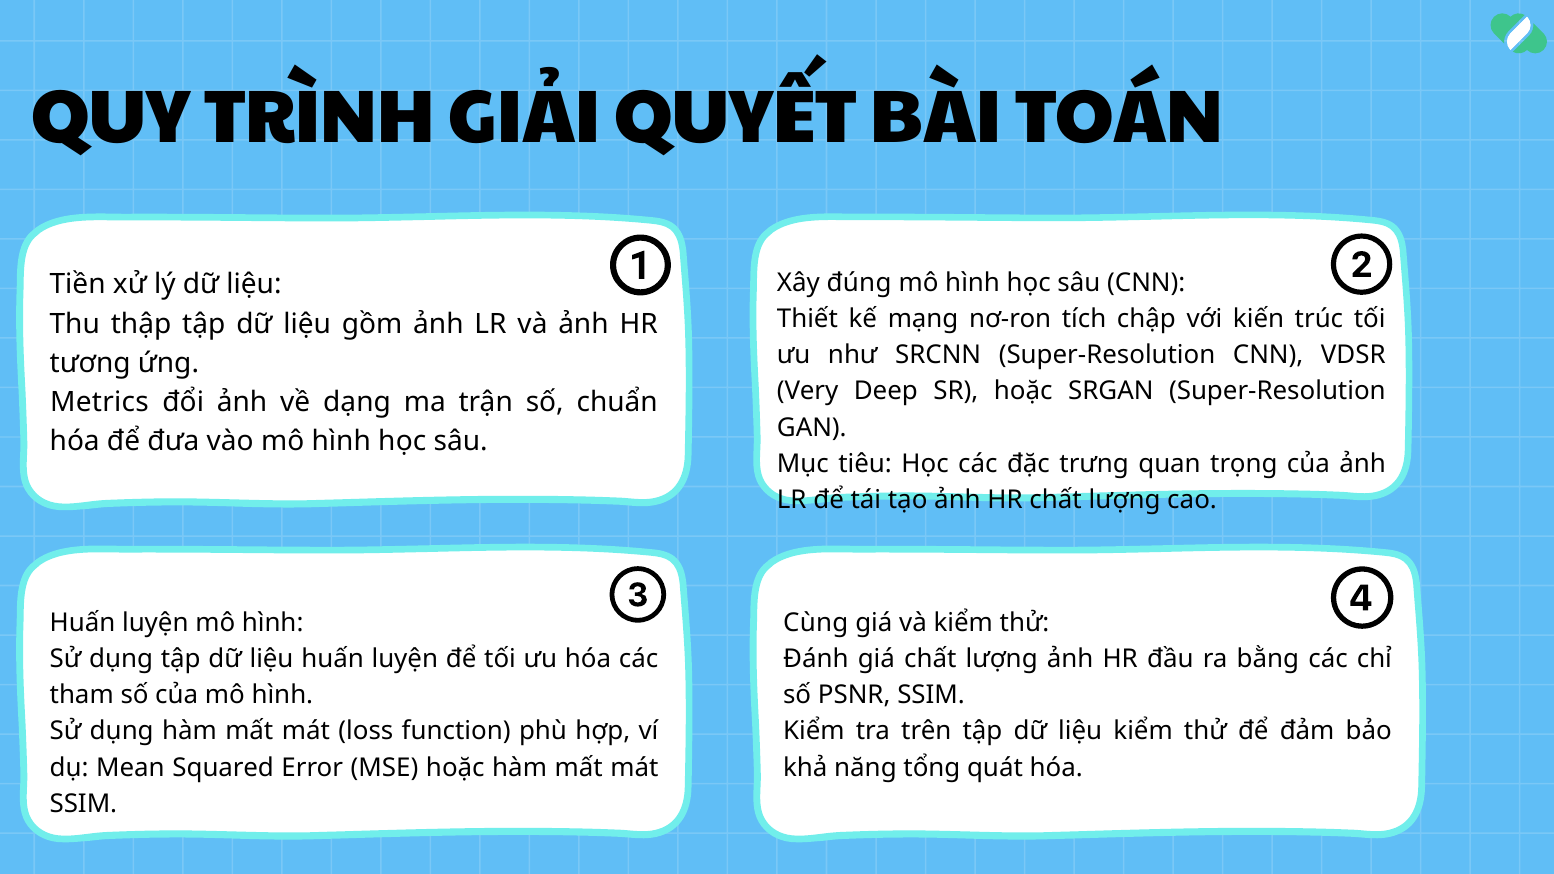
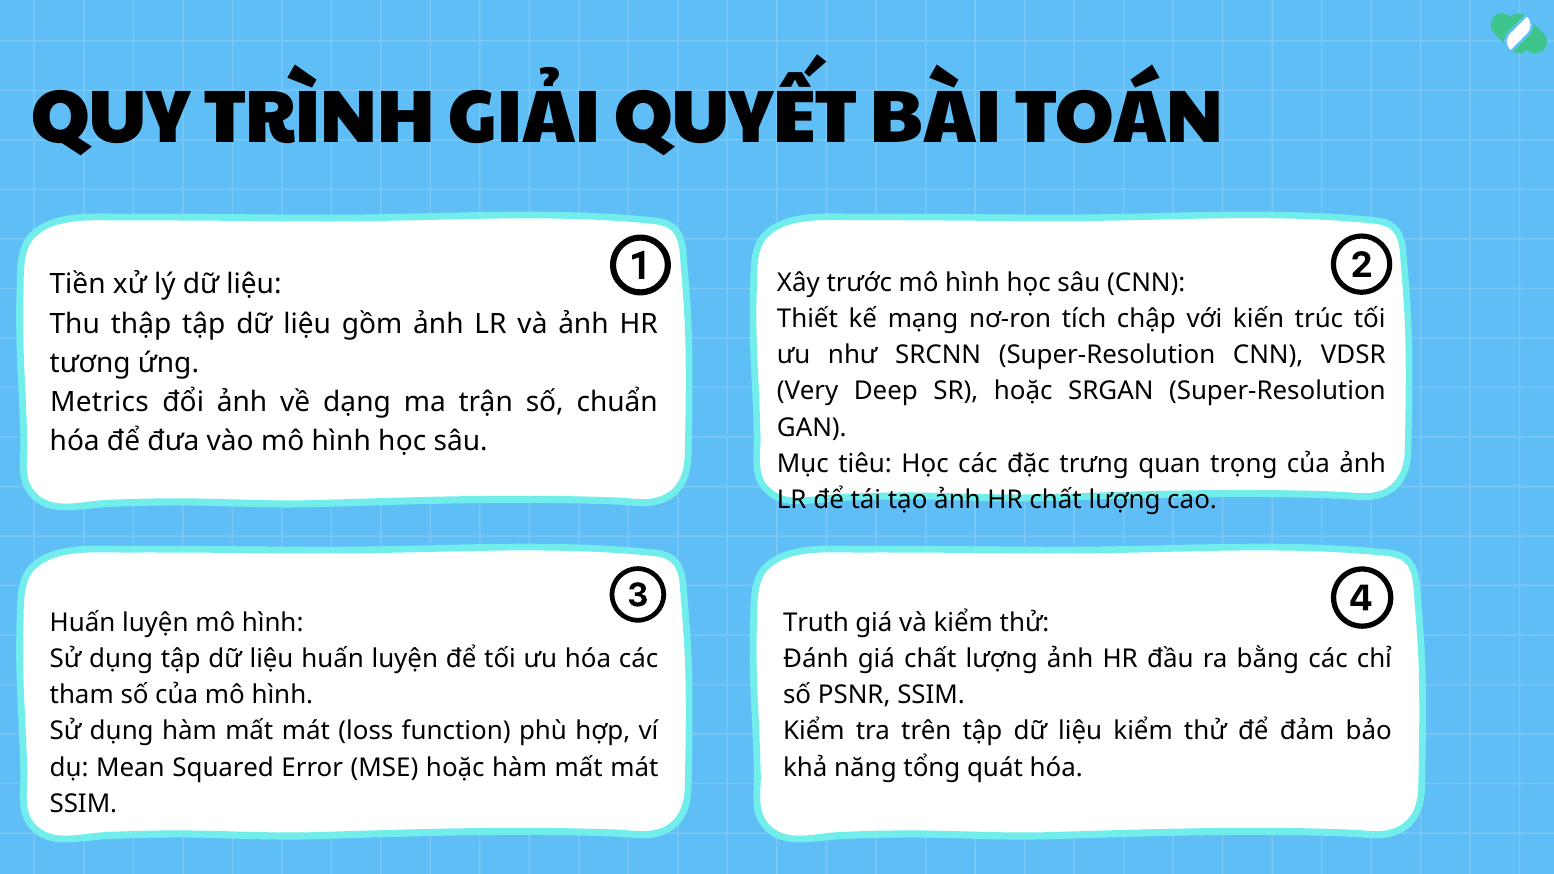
đúng: đúng -> trước
Cùng: Cùng -> Truth
